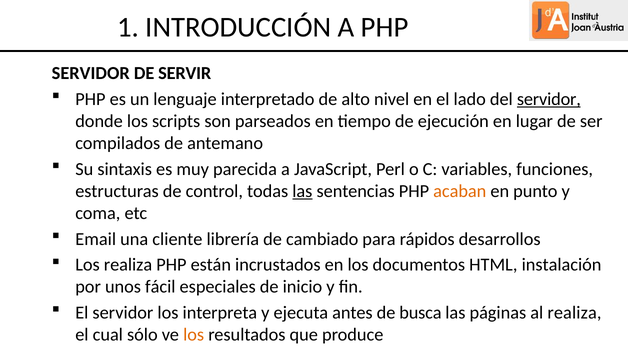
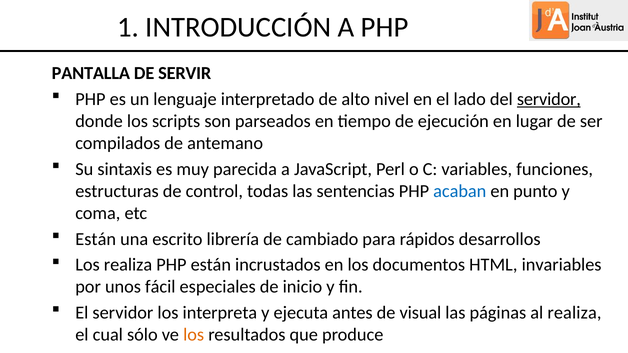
SERVIDOR at (91, 73): SERVIDOR -> PANTALLA
las at (302, 191) underline: present -> none
acaban colour: orange -> blue
Email at (96, 239): Email -> Están
cliente: cliente -> escrito
instalación: instalación -> invariables
busca: busca -> visual
